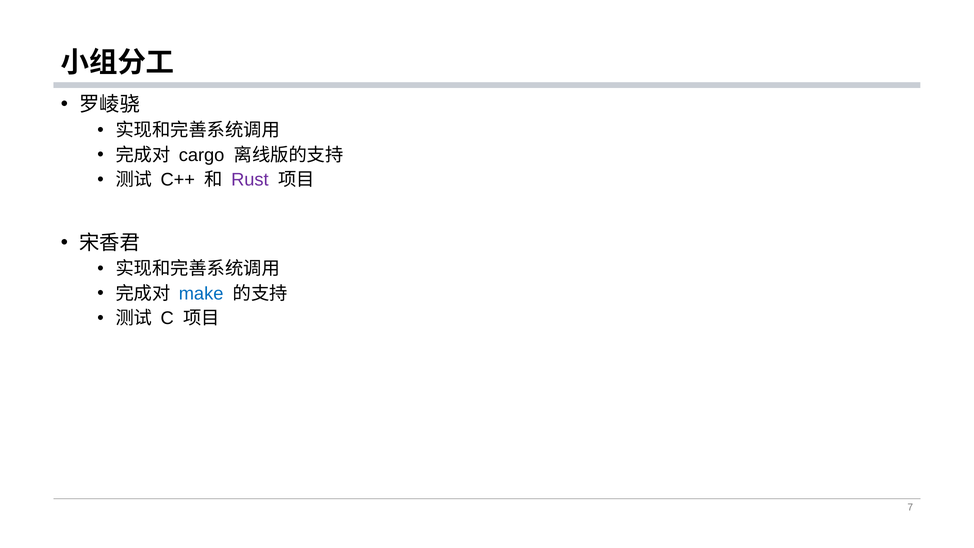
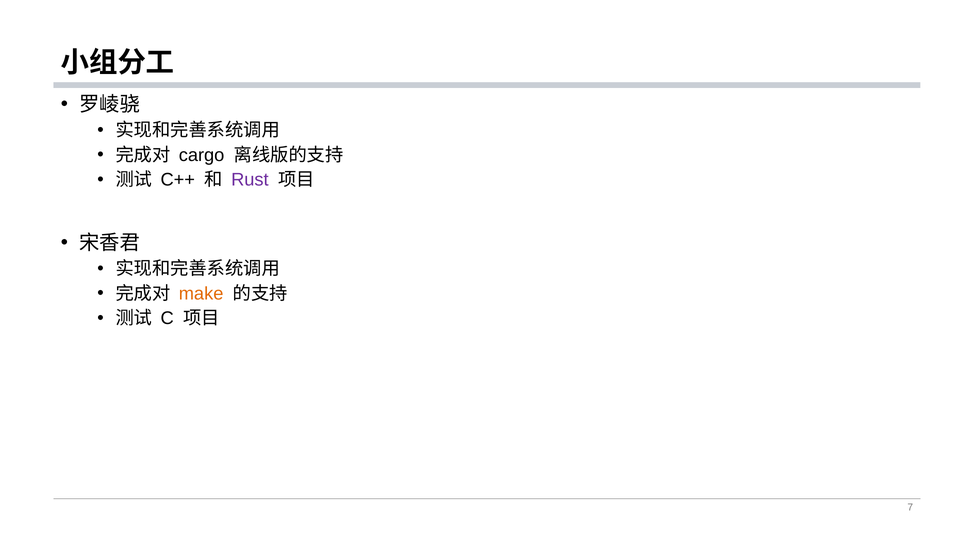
make colour: blue -> orange
